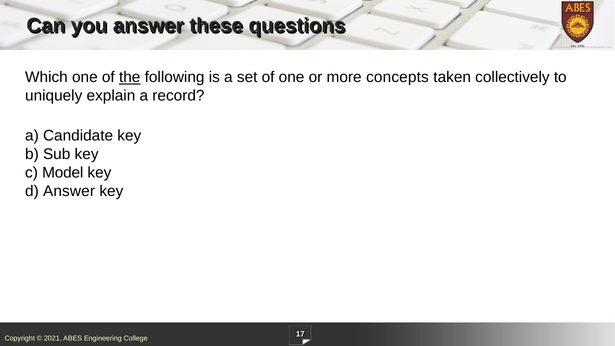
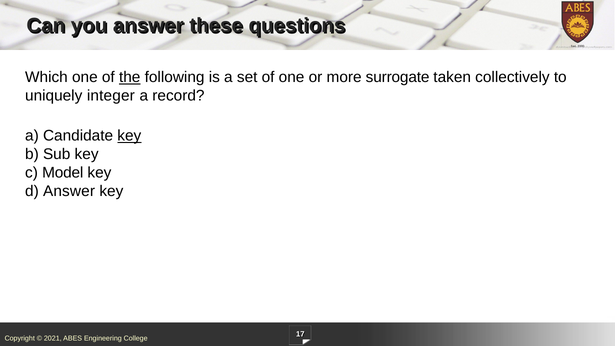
concepts: concepts -> surrogate
explain: explain -> integer
key at (129, 136) underline: none -> present
